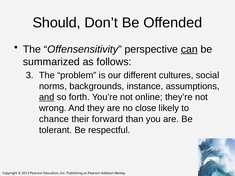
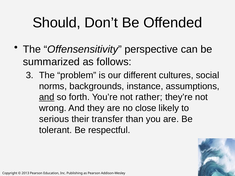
can underline: present -> none
online: online -> rather
chance: chance -> serious
forward: forward -> transfer
